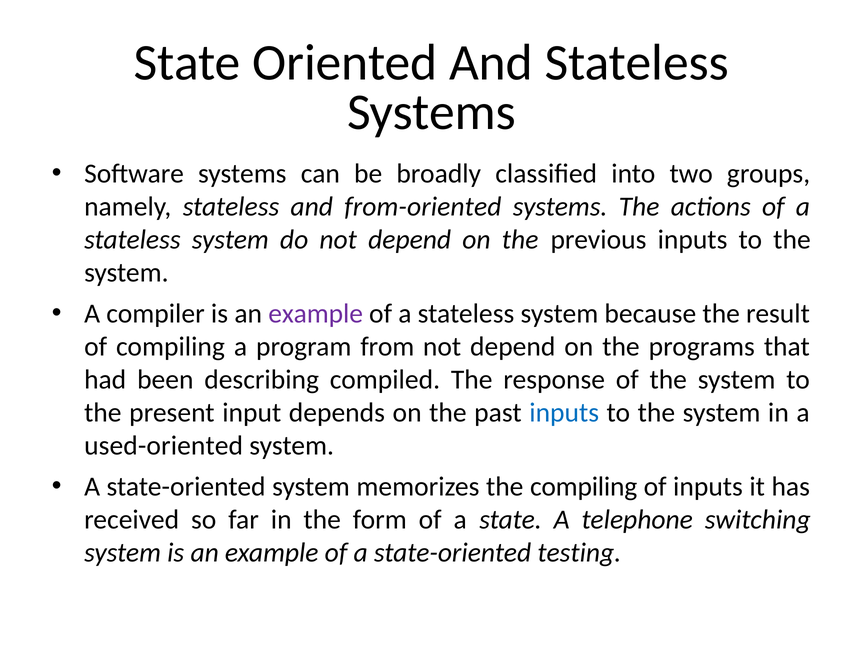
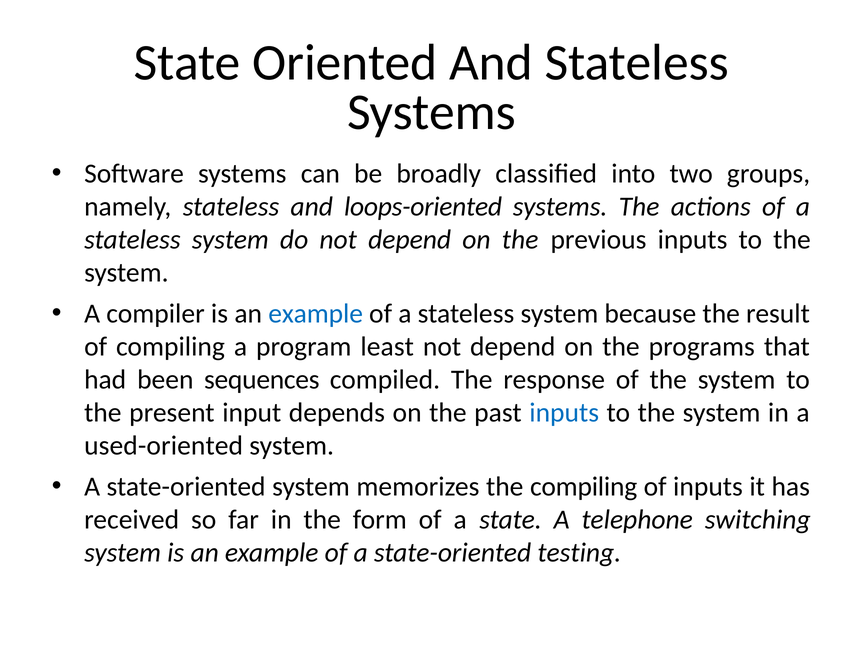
from-oriented: from-oriented -> loops-oriented
example at (316, 314) colour: purple -> blue
from: from -> least
describing: describing -> sequences
